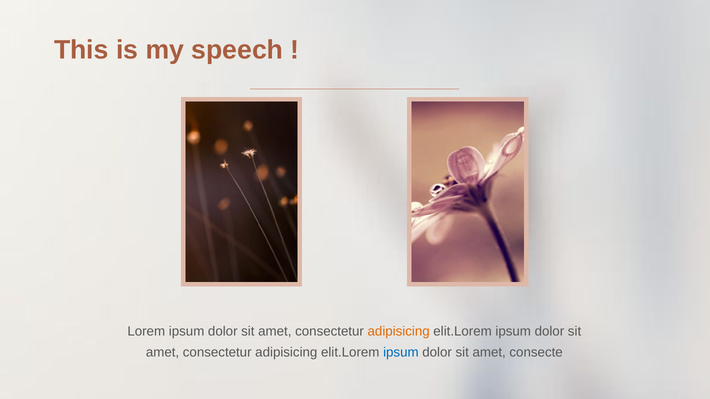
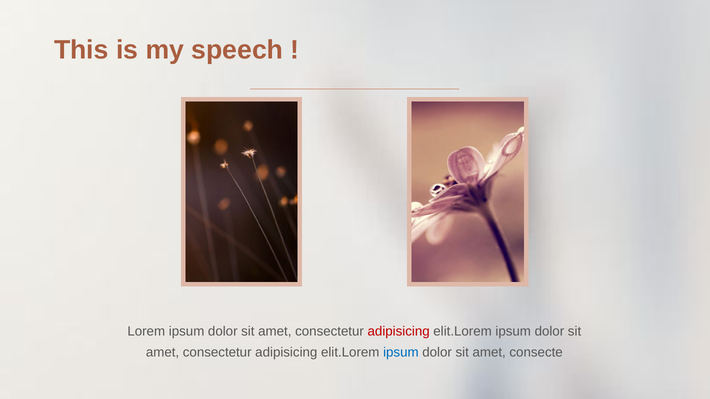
adipisicing at (399, 332) colour: orange -> red
